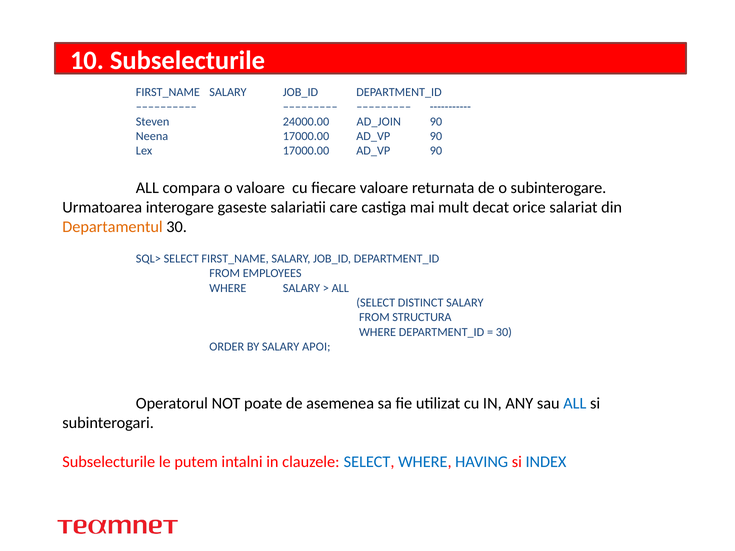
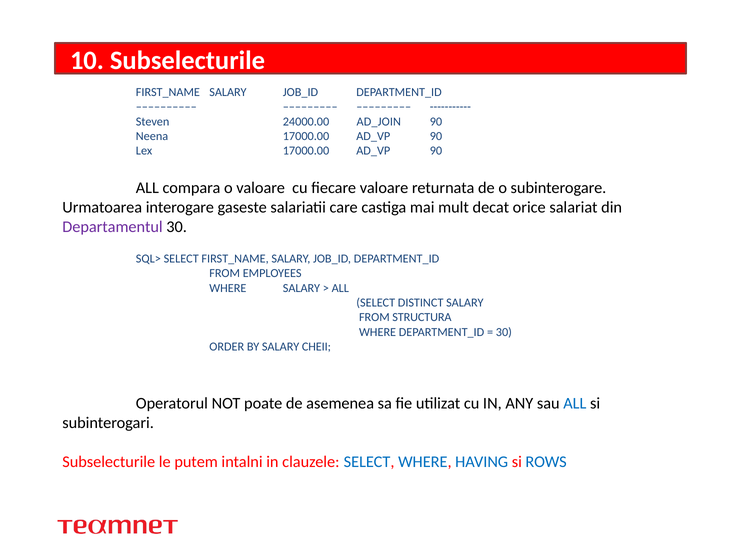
Departamentul colour: orange -> purple
APOI: APOI -> CHEII
INDEX: INDEX -> ROWS
